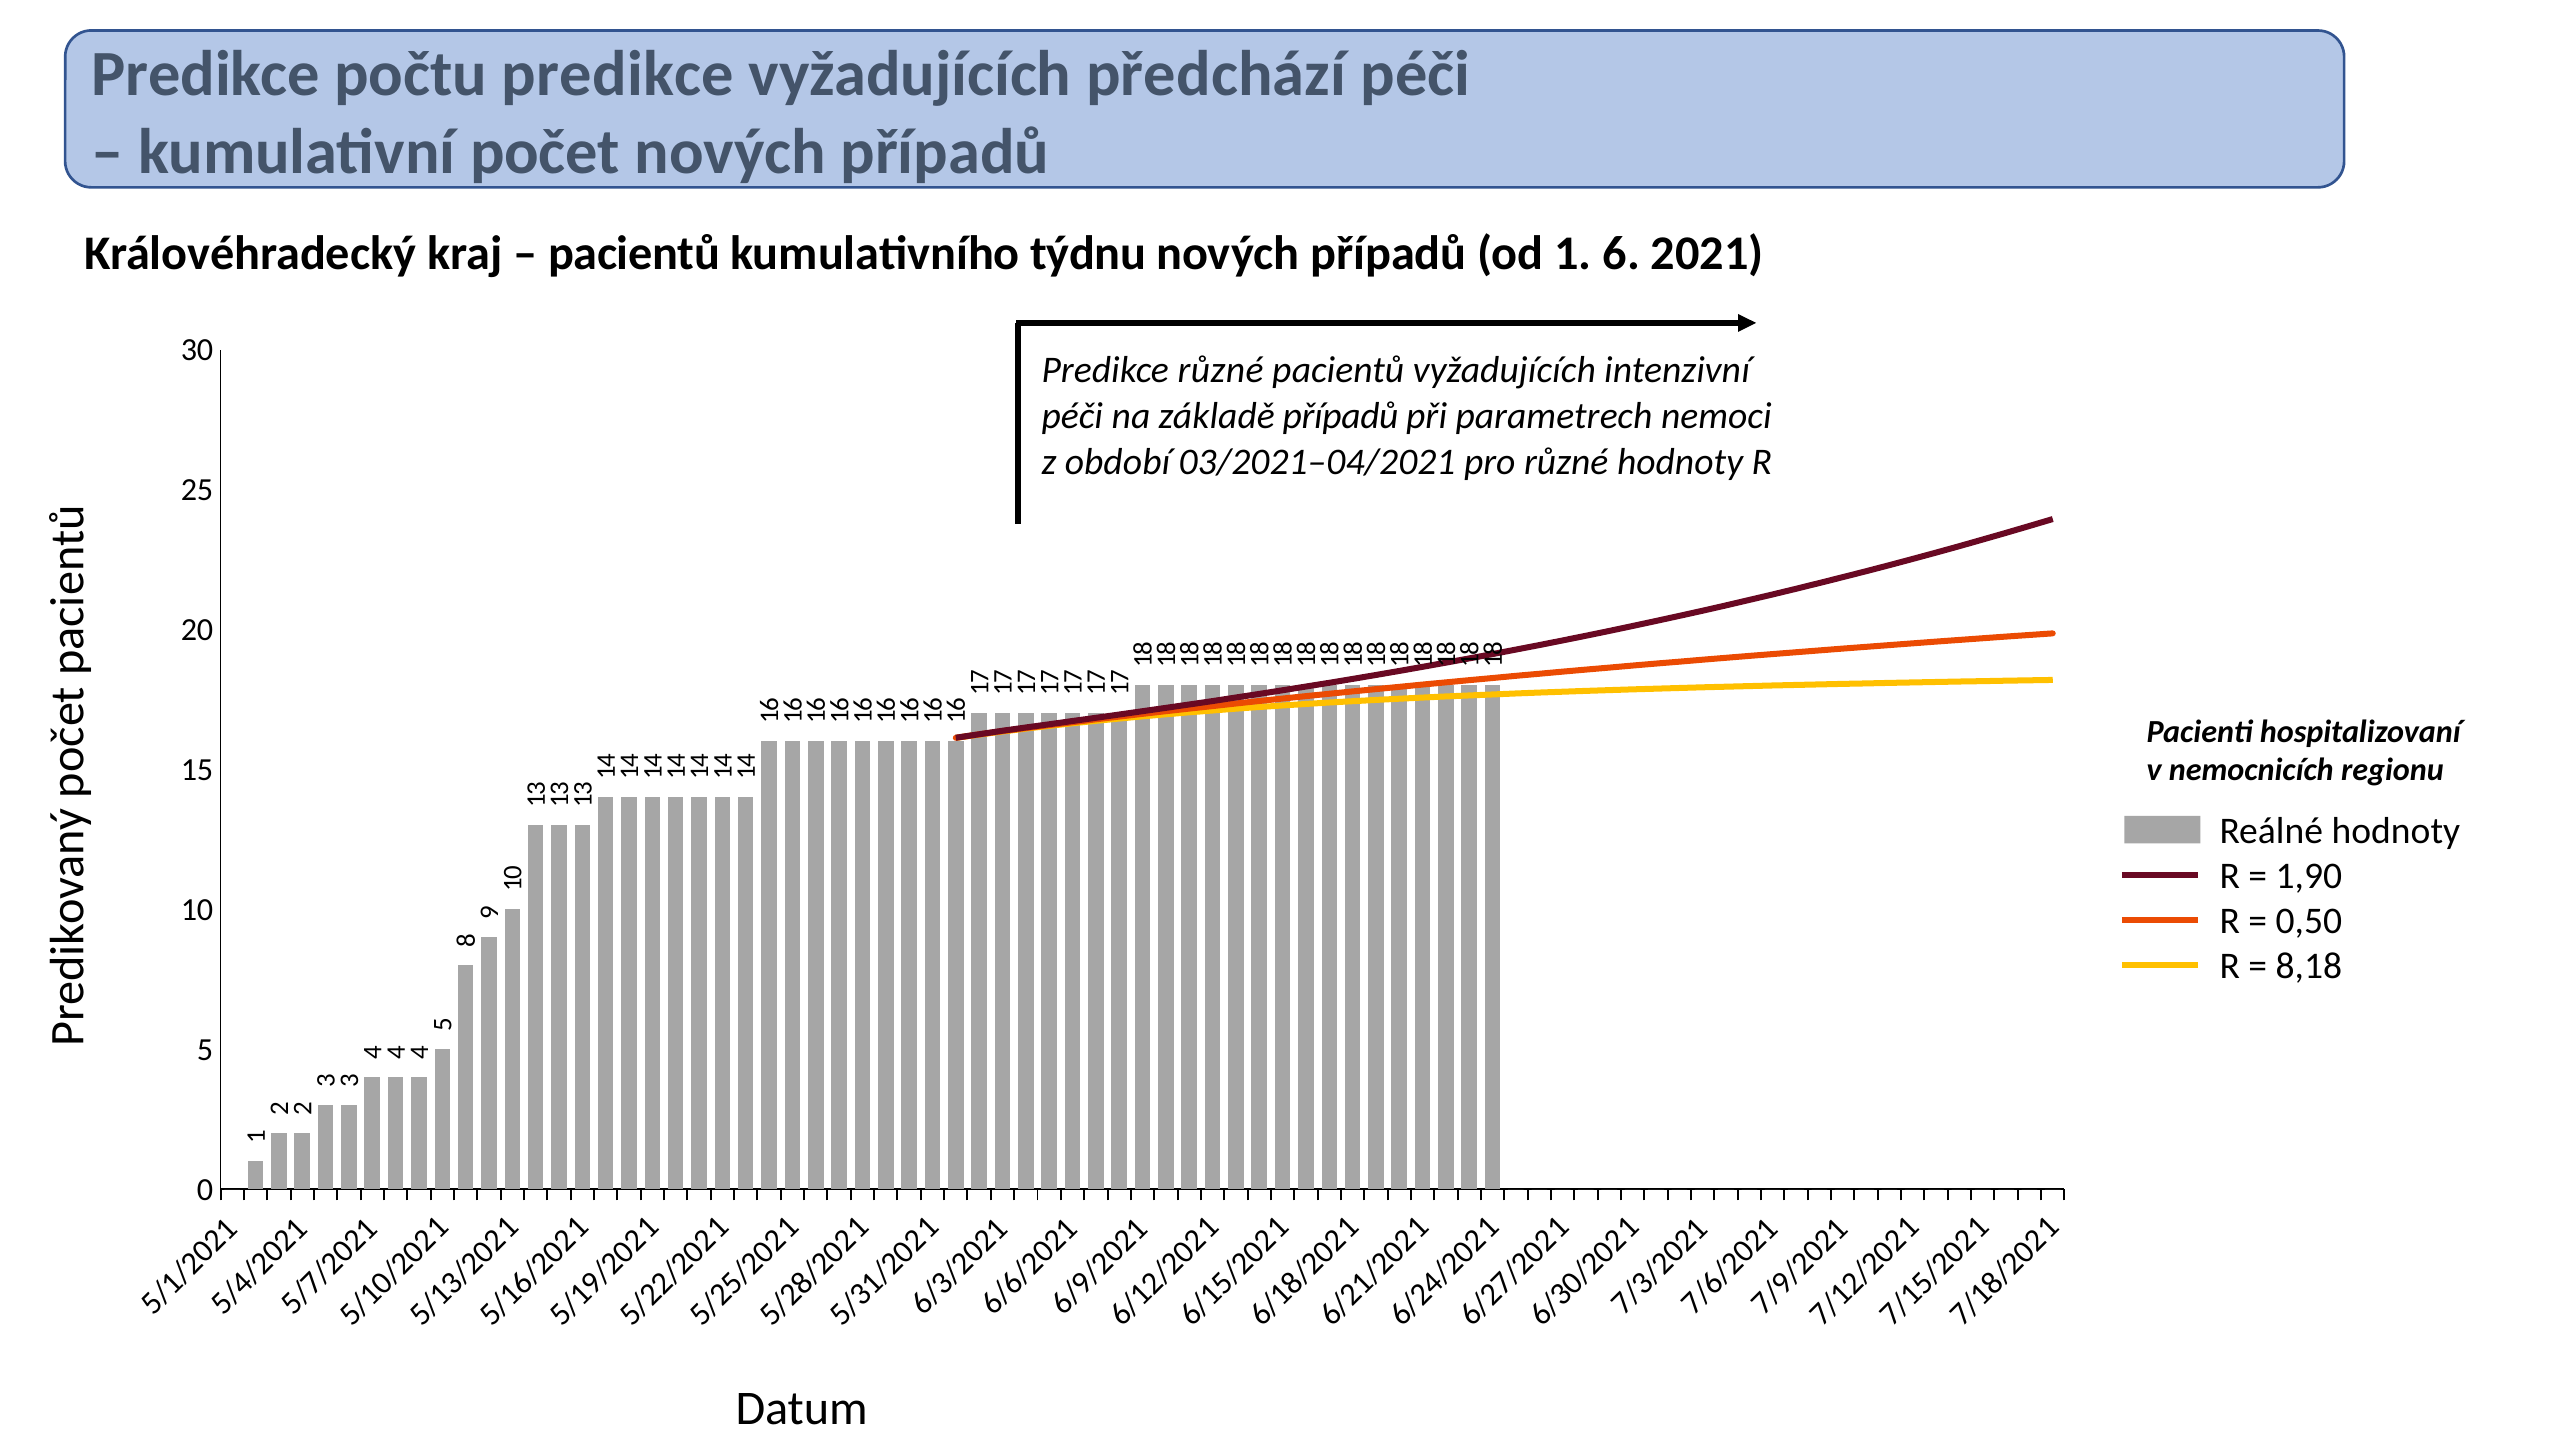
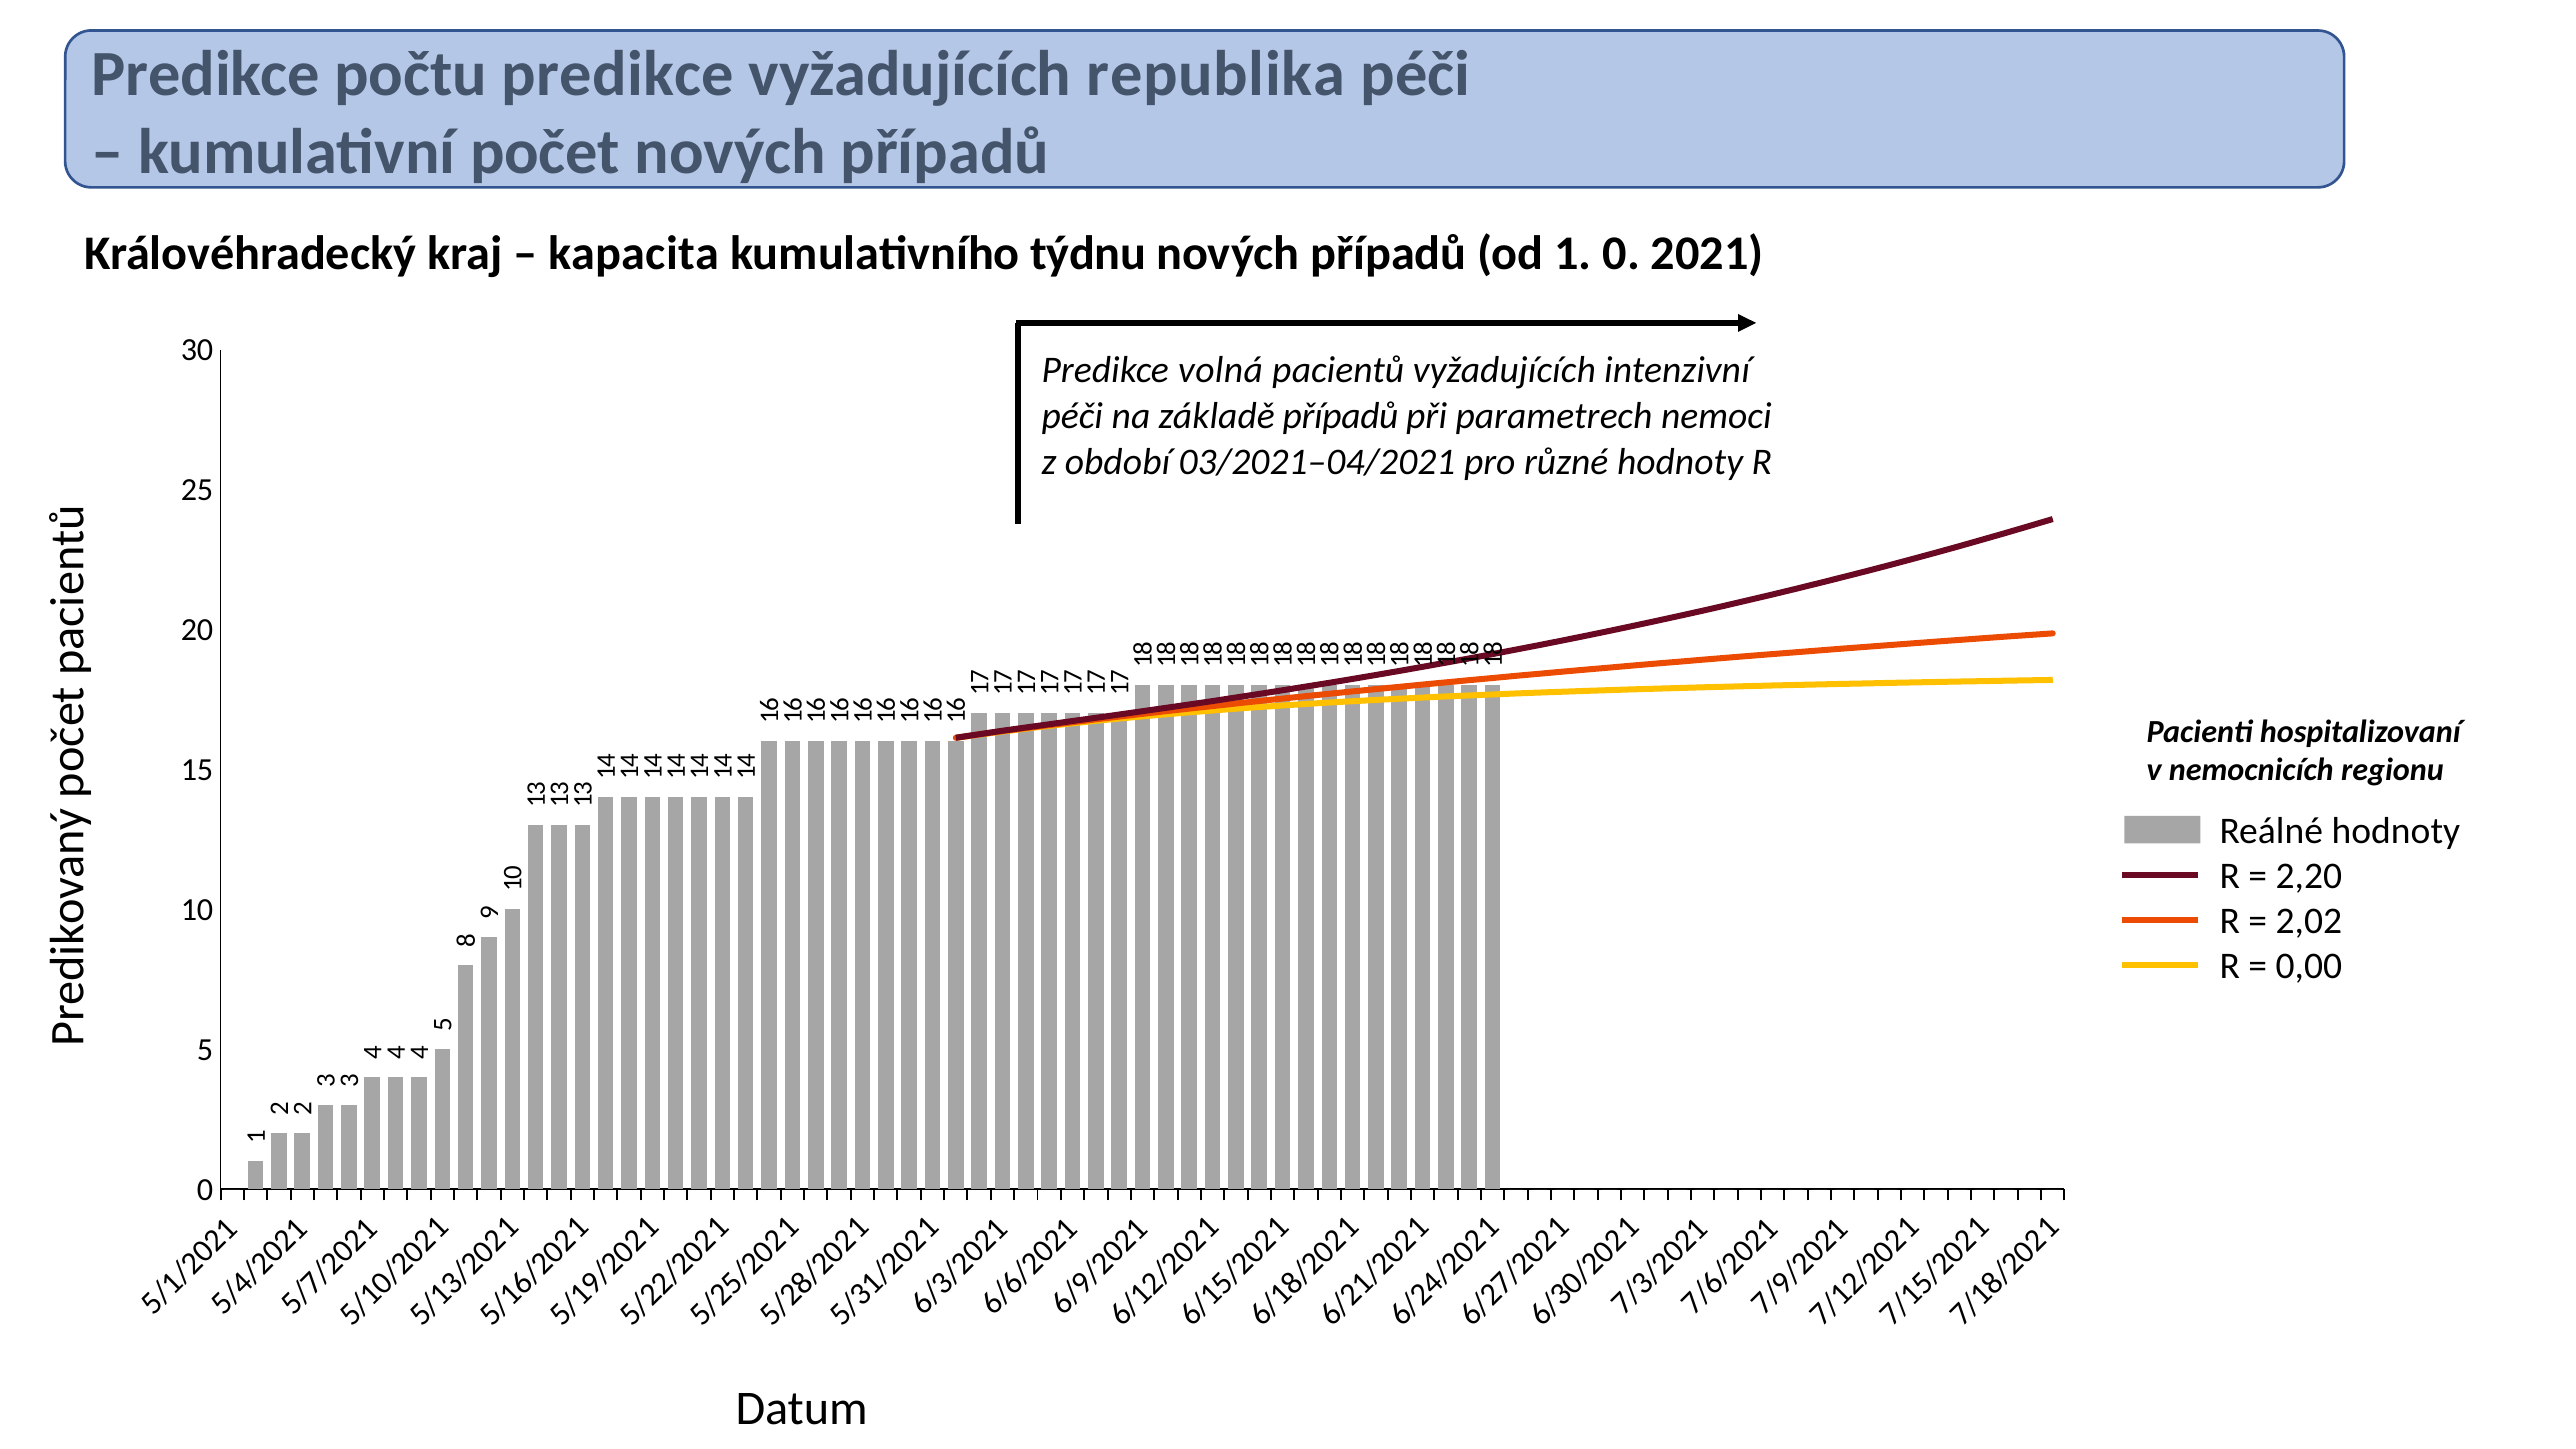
předchází: předchází -> republika
pacientů at (634, 254): pacientů -> kapacita
od 1 6: 6 -> 0
Predikce různé: různé -> volná
1,90: 1,90 -> 2,20
0,50: 0,50 -> 2,02
8,18: 8,18 -> 0,00
